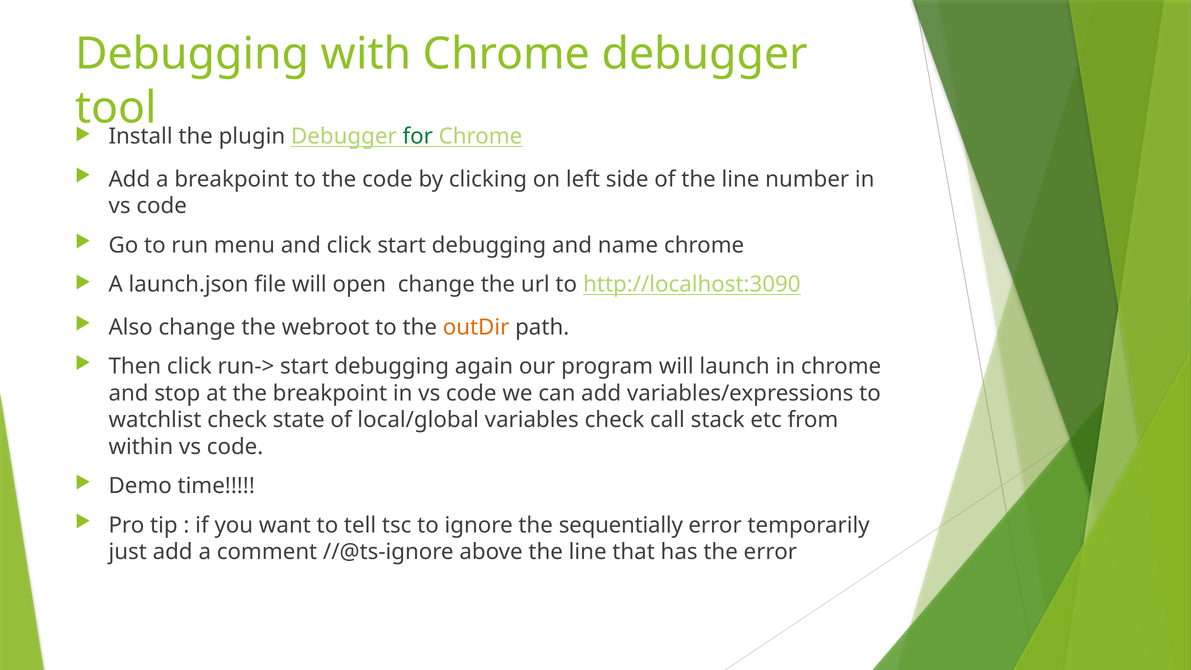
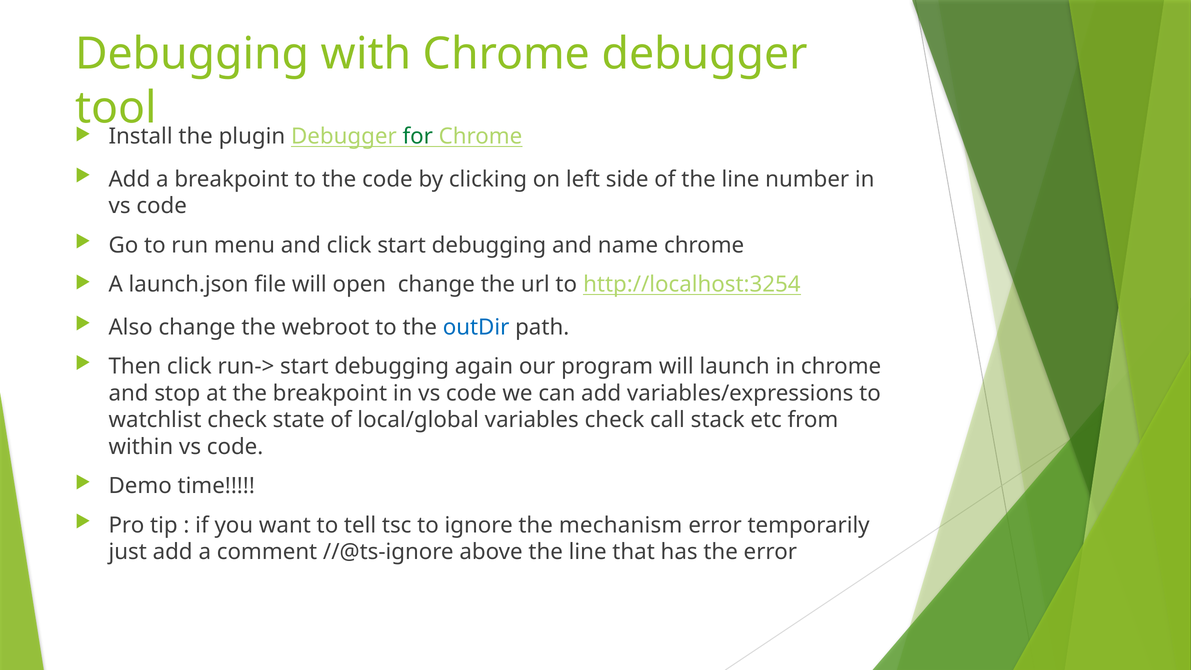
http://localhost:3090: http://localhost:3090 -> http://localhost:3254
outDir colour: orange -> blue
sequentially: sequentially -> mechanism
